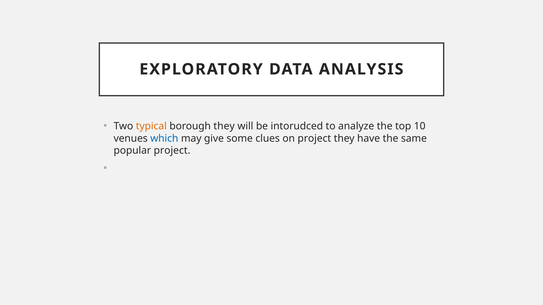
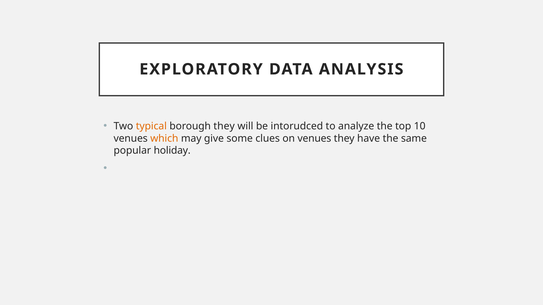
which colour: blue -> orange
on project: project -> venues
popular project: project -> holiday
